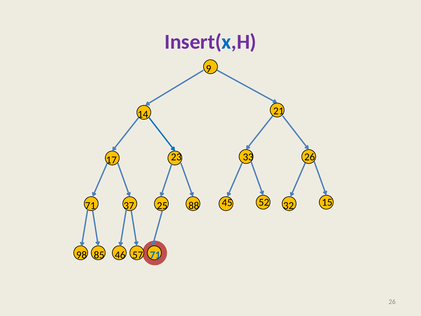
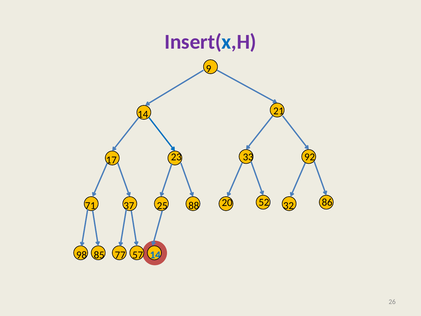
23 26: 26 -> 92
45: 45 -> 20
15: 15 -> 86
46: 46 -> 77
57 71: 71 -> 14
